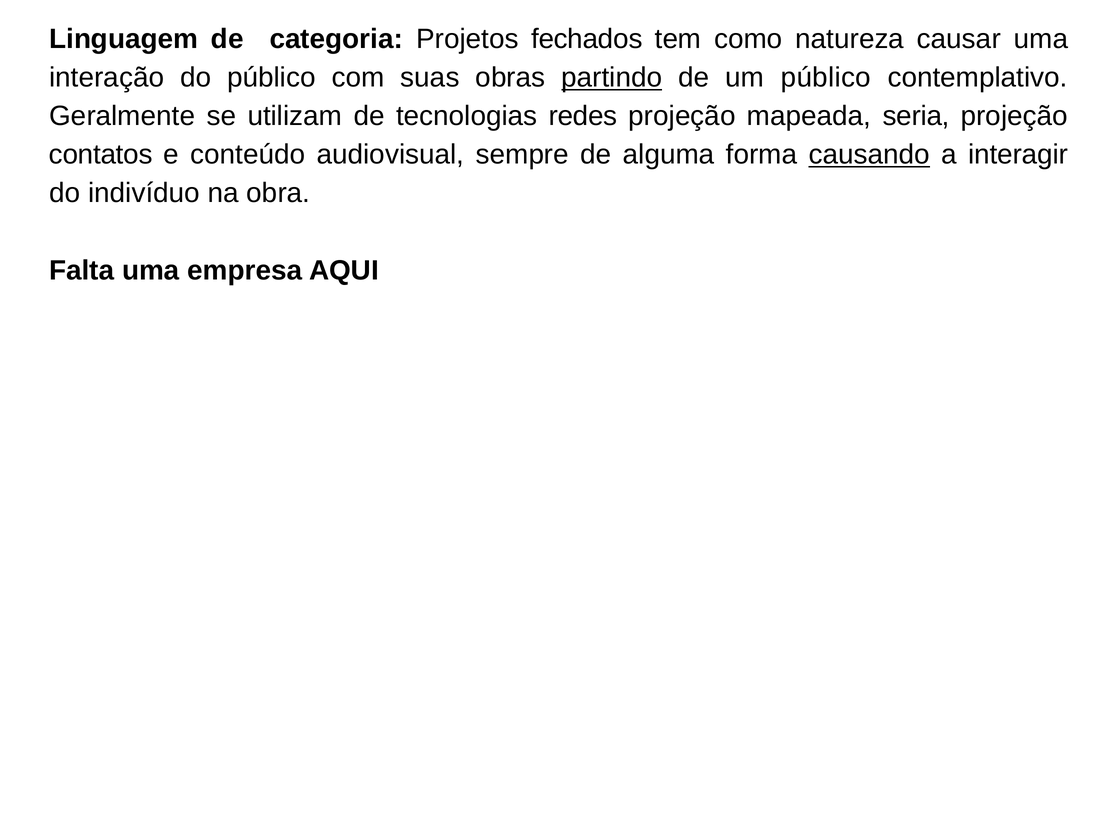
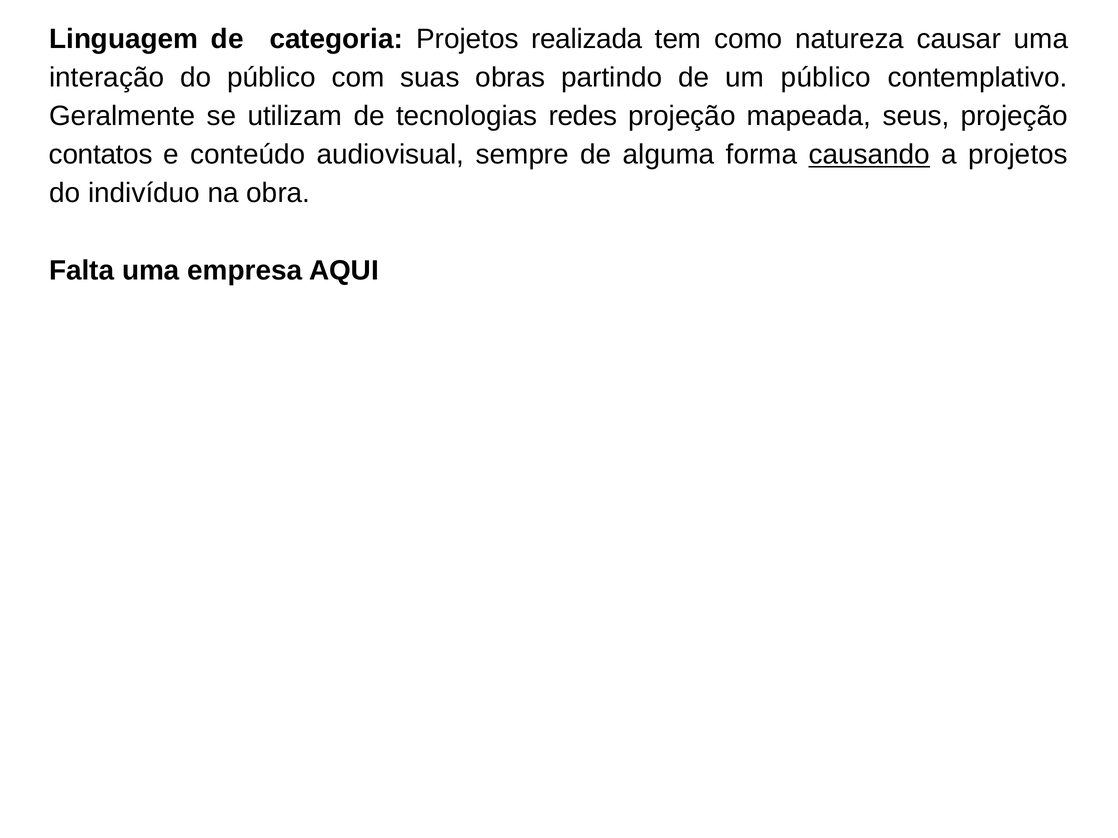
fechados: fechados -> realizada
partindo underline: present -> none
seria: seria -> seus
a interagir: interagir -> projetos
